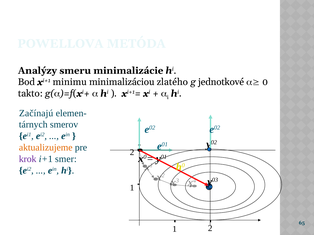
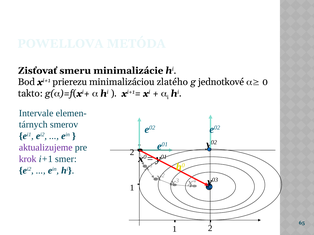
Analýzy: Analýzy -> Zisťovať
minimu: minimu -> prierezu
Začínajú: Začínajú -> Intervale
aktualizujeme colour: orange -> purple
